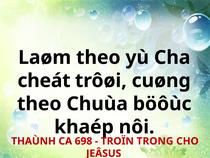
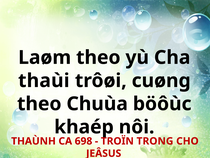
cheát: cheát -> thaùi
